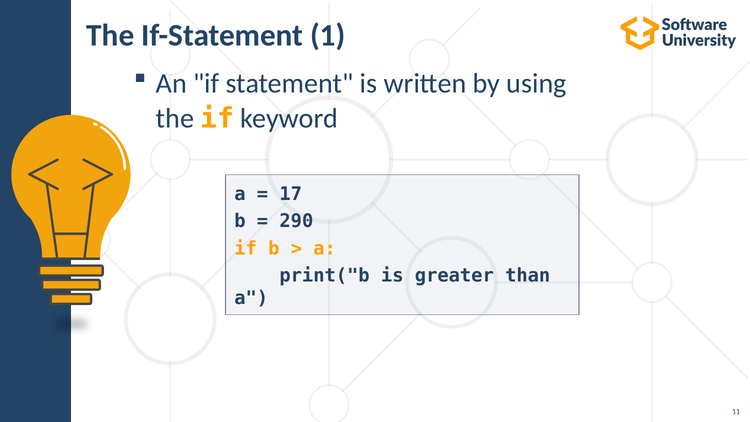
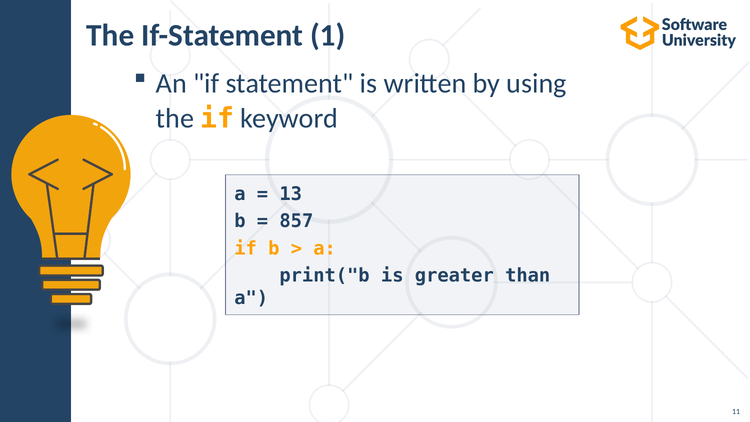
17: 17 -> 13
290: 290 -> 857
